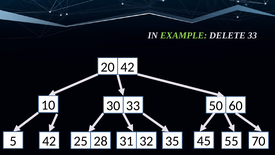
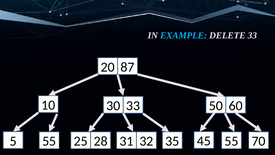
EXAMPLE colour: light green -> light blue
20 42: 42 -> 87
5 42: 42 -> 55
